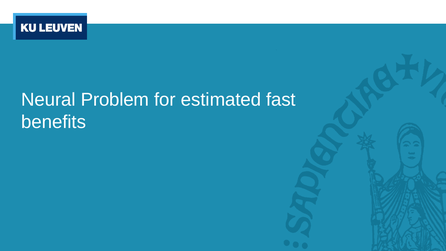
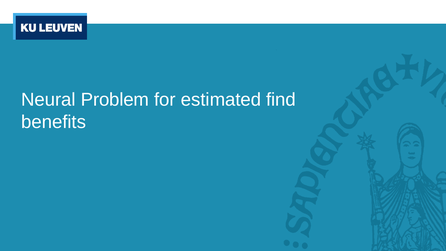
fast: fast -> find
